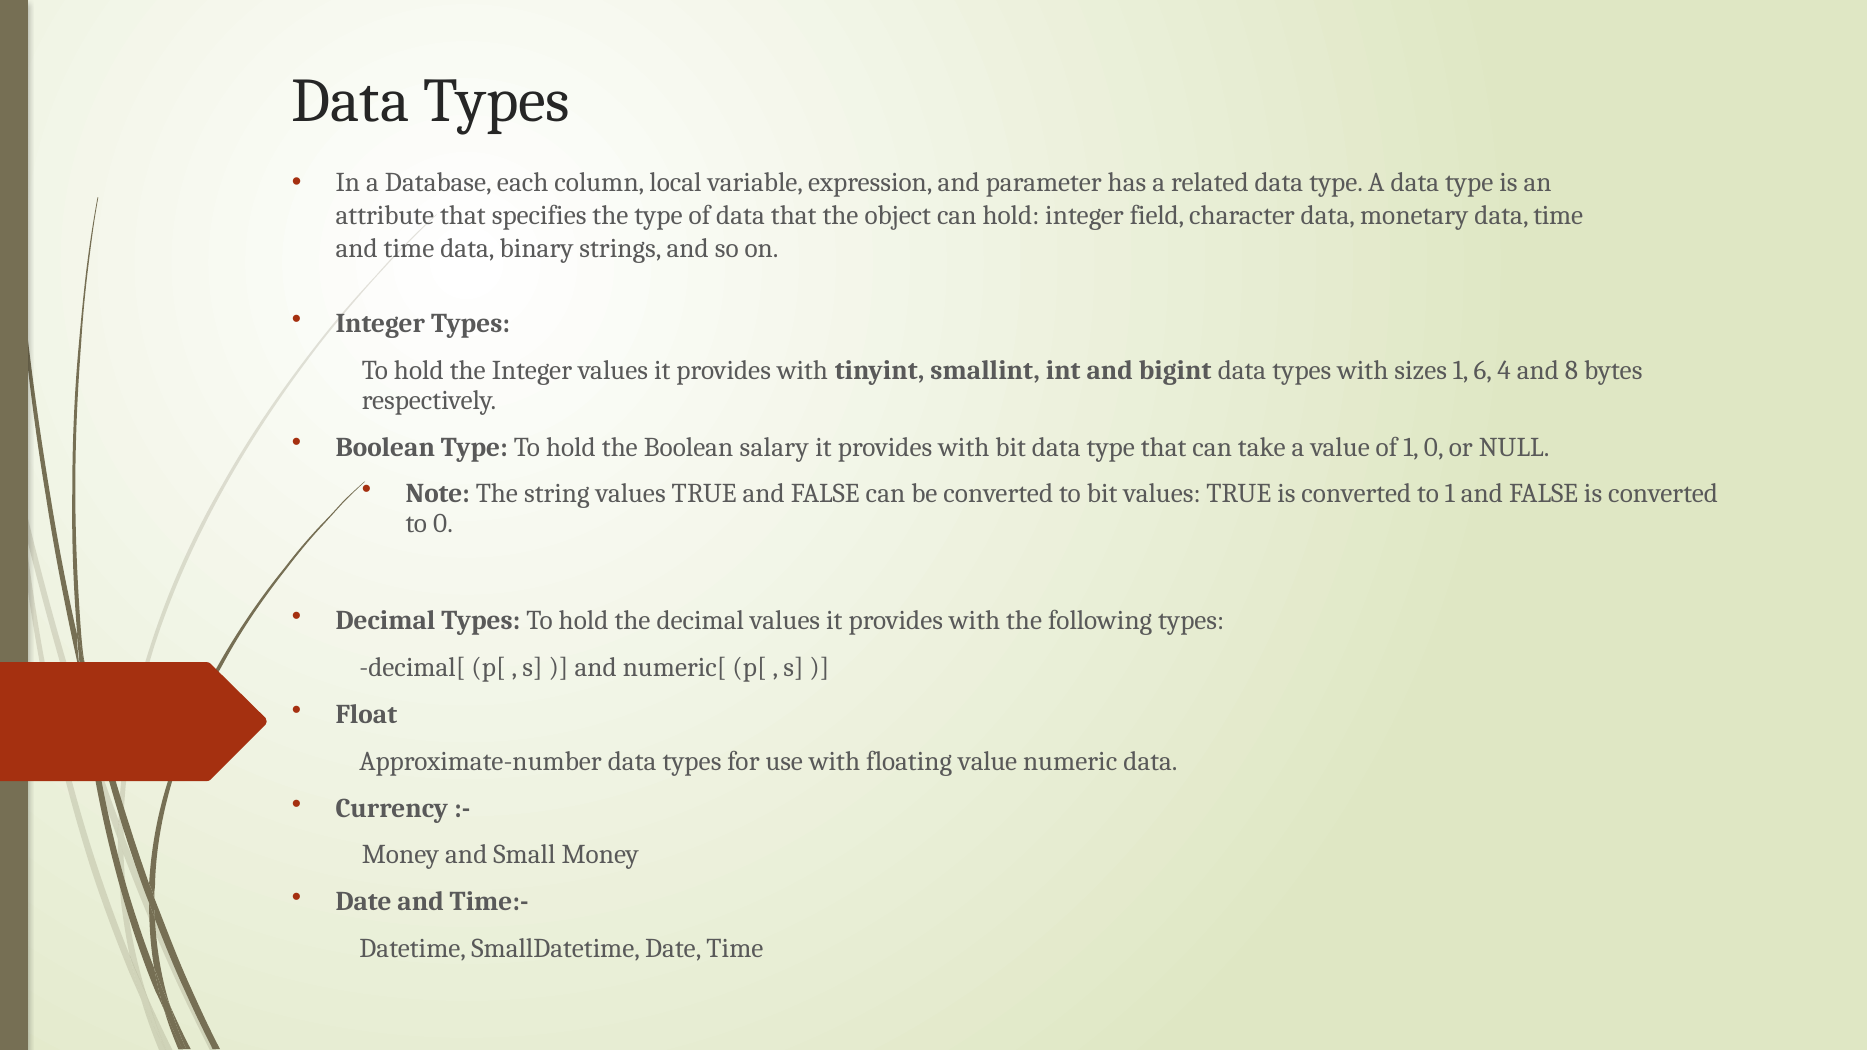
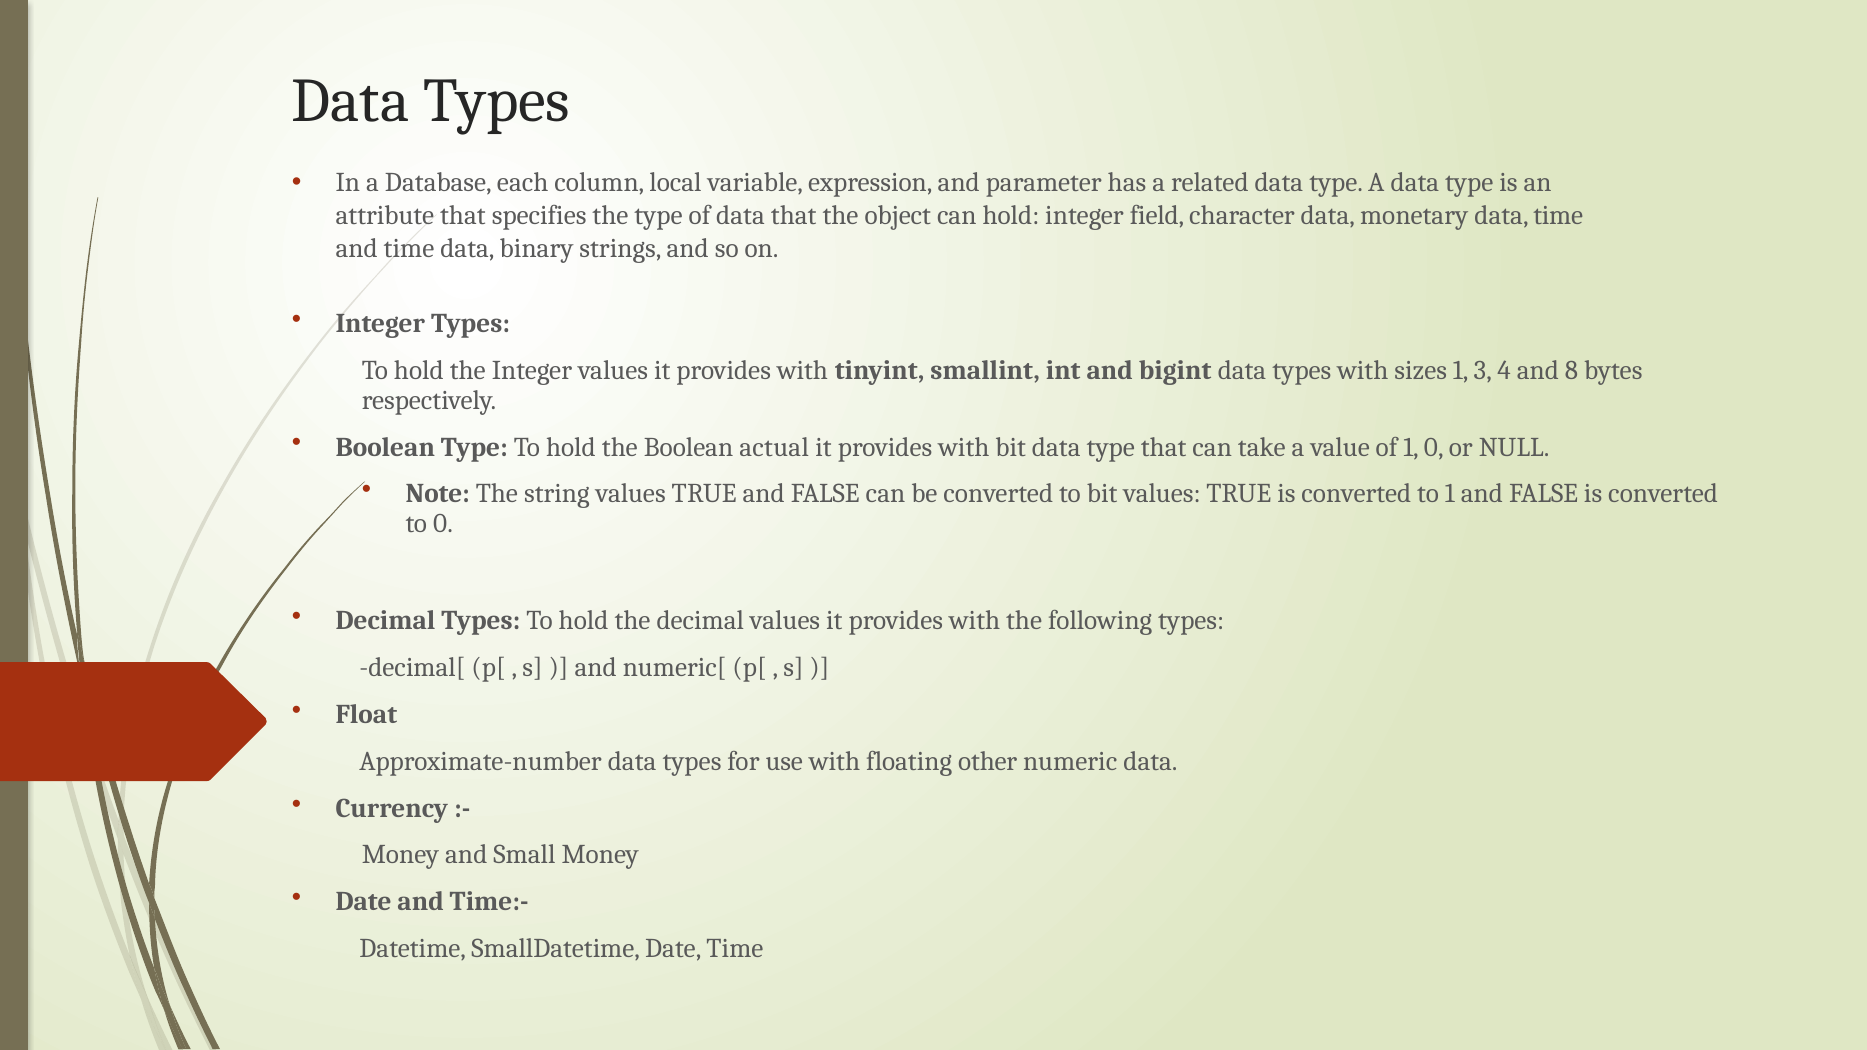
6: 6 -> 3
salary: salary -> actual
floating value: value -> other
